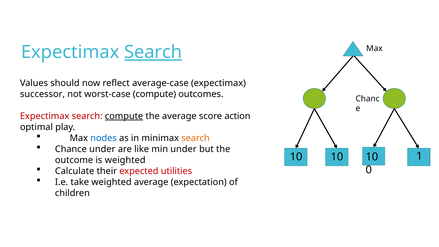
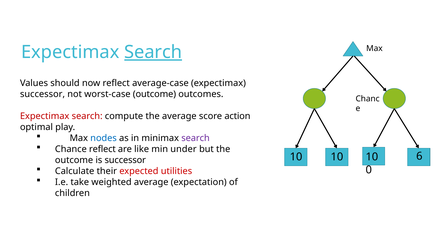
worst-case compute: compute -> outcome
compute at (124, 116) underline: present -> none
search at (196, 138) colour: orange -> purple
Chance under: under -> reflect
1: 1 -> 6
is weighted: weighted -> successor
